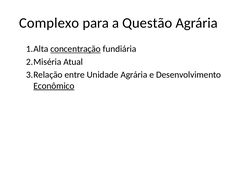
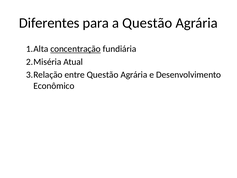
Complexo: Complexo -> Diferentes
entre Unidade: Unidade -> Questão
Econômico underline: present -> none
